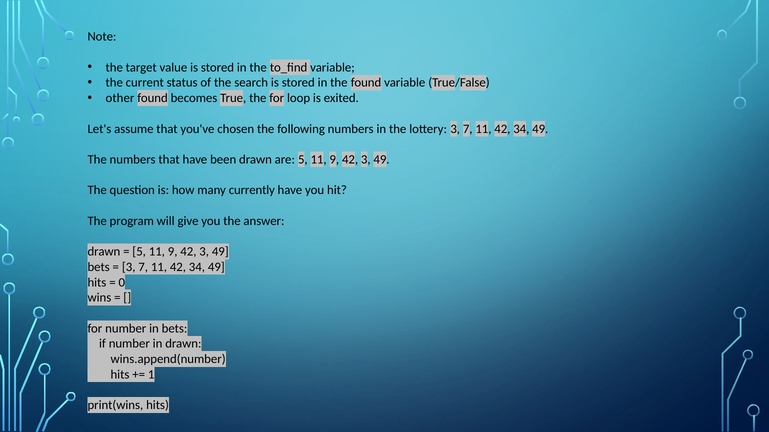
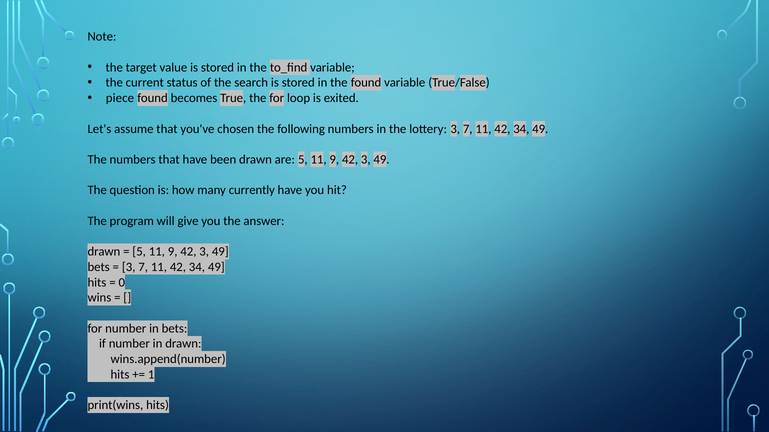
other: other -> piece
